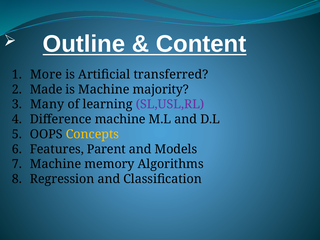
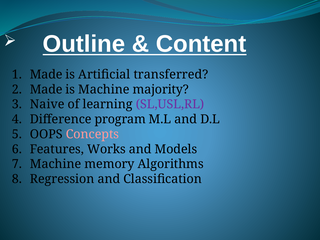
More at (46, 74): More -> Made
Many: Many -> Naive
Difference machine: machine -> program
Concepts colour: yellow -> pink
Parent: Parent -> Works
